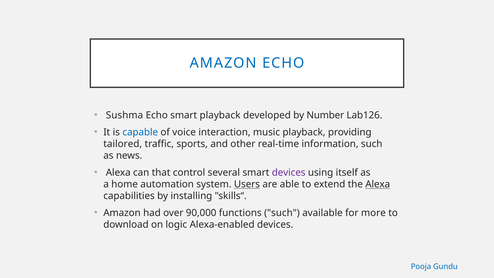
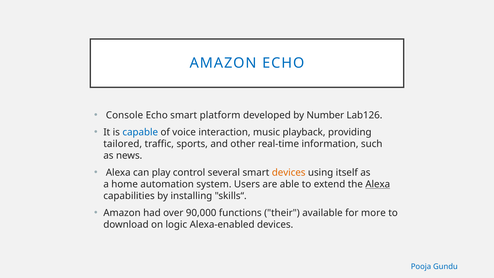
Sushma: Sushma -> Console
smart playback: playback -> platform
that: that -> play
devices at (289, 172) colour: purple -> orange
Users underline: present -> none
functions such: such -> their
